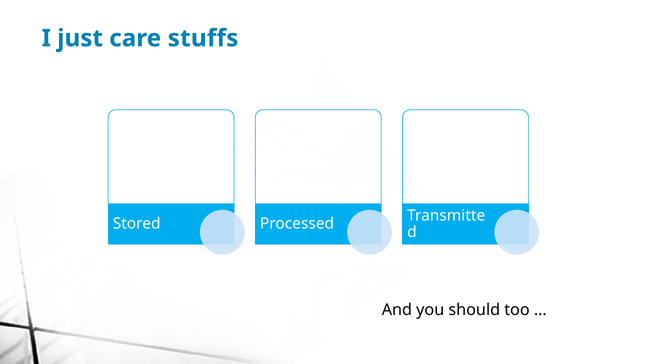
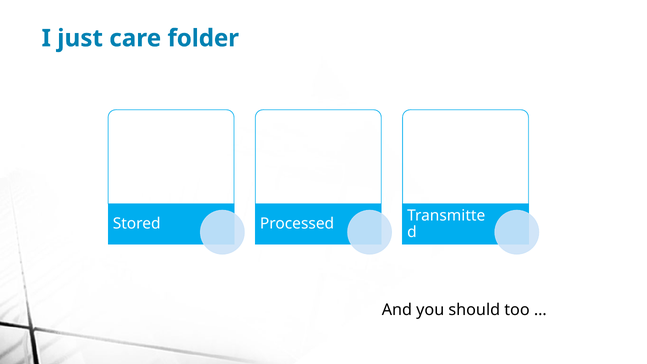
stuffs: stuffs -> folder
